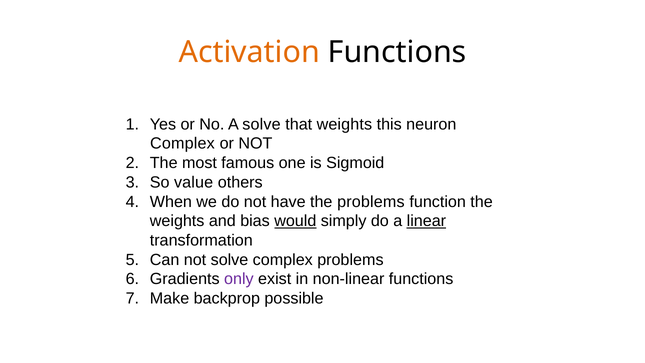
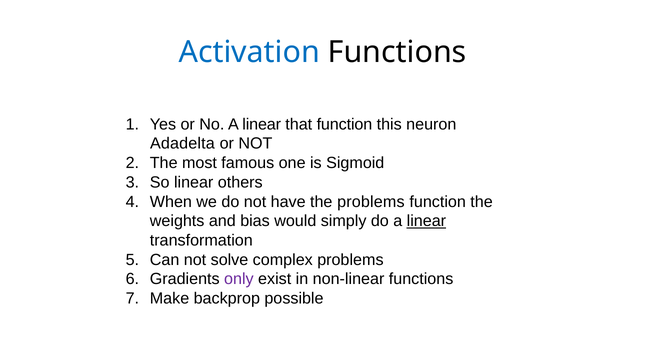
Activation colour: orange -> blue
No A solve: solve -> linear
that weights: weights -> function
Complex at (182, 144): Complex -> Adadelta
So value: value -> linear
would underline: present -> none
